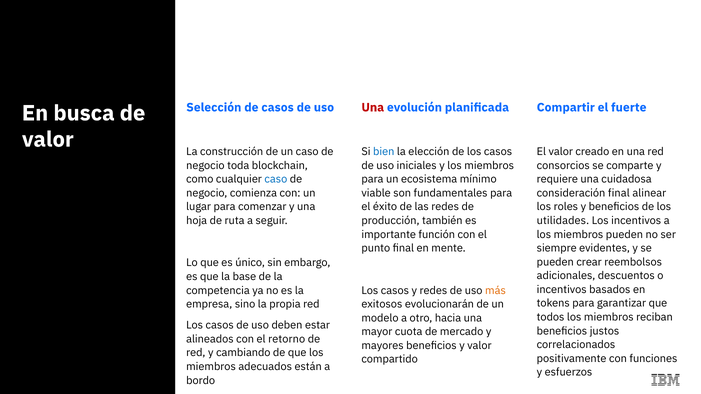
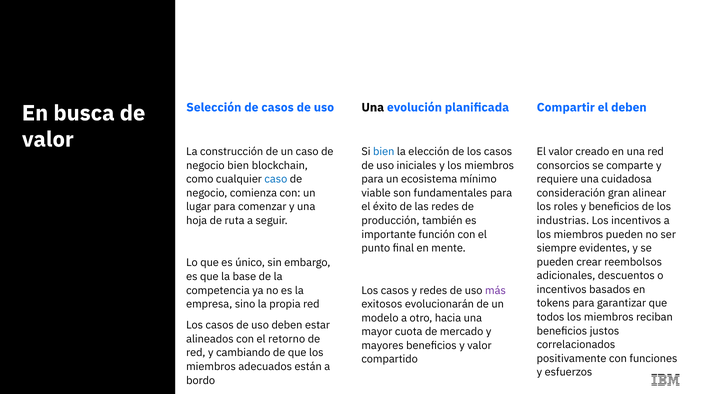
Una at (373, 107) colour: red -> black
el fuerte: fuerte -> deben
negocio toda: toda -> bien
consideración final: final -> gran
utilidades: utilidades -> industrias
más colour: orange -> purple
